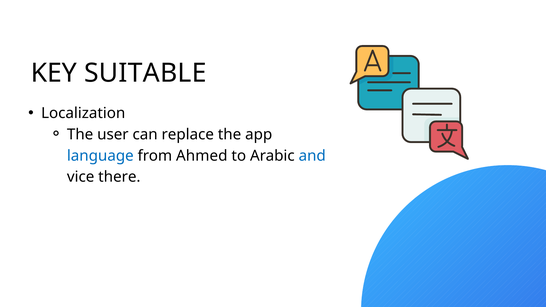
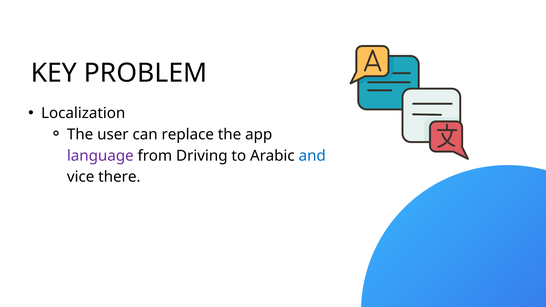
SUITABLE: SUITABLE -> PROBLEM
language colour: blue -> purple
Ahmed: Ahmed -> Driving
